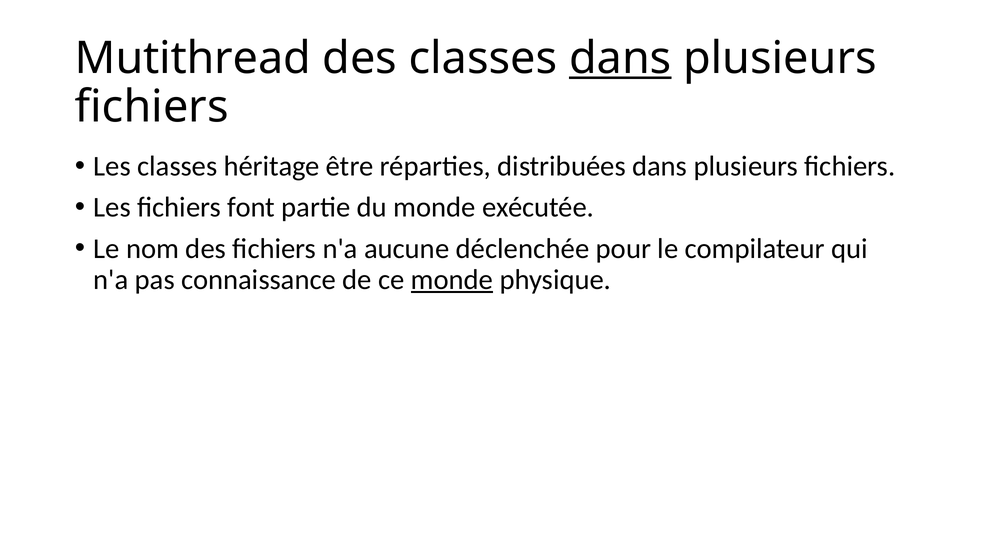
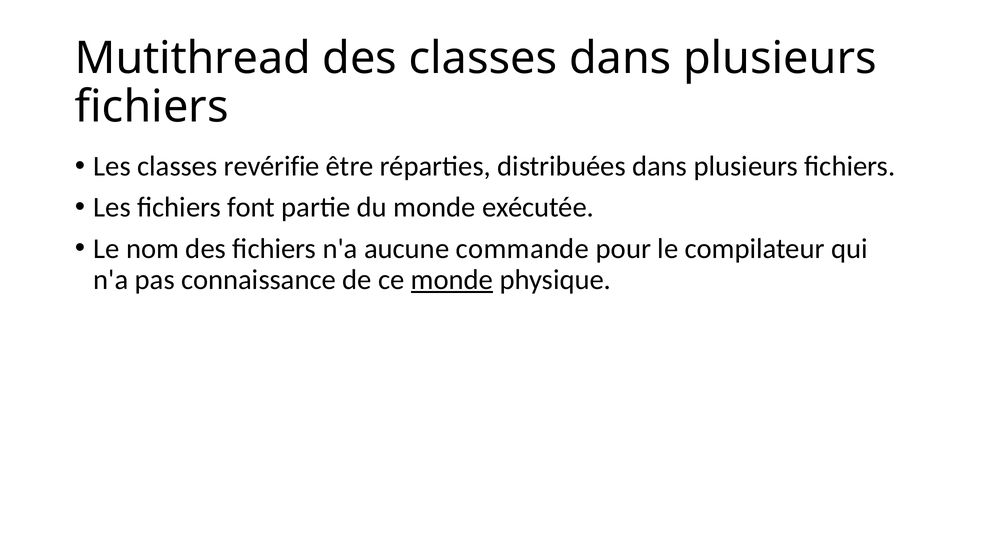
dans at (620, 58) underline: present -> none
héritage: héritage -> revérifie
déclenchée: déclenchée -> commande
